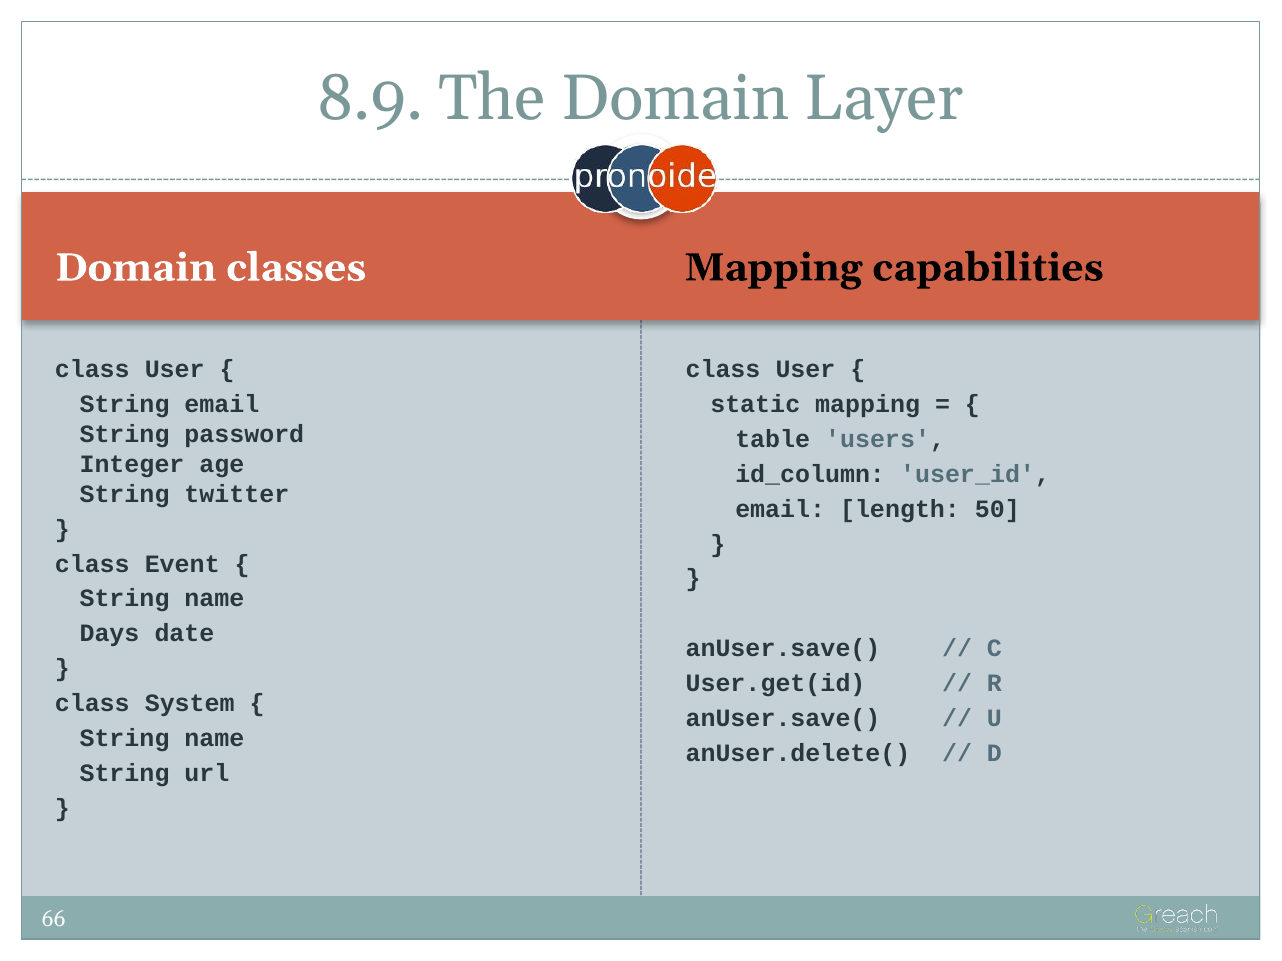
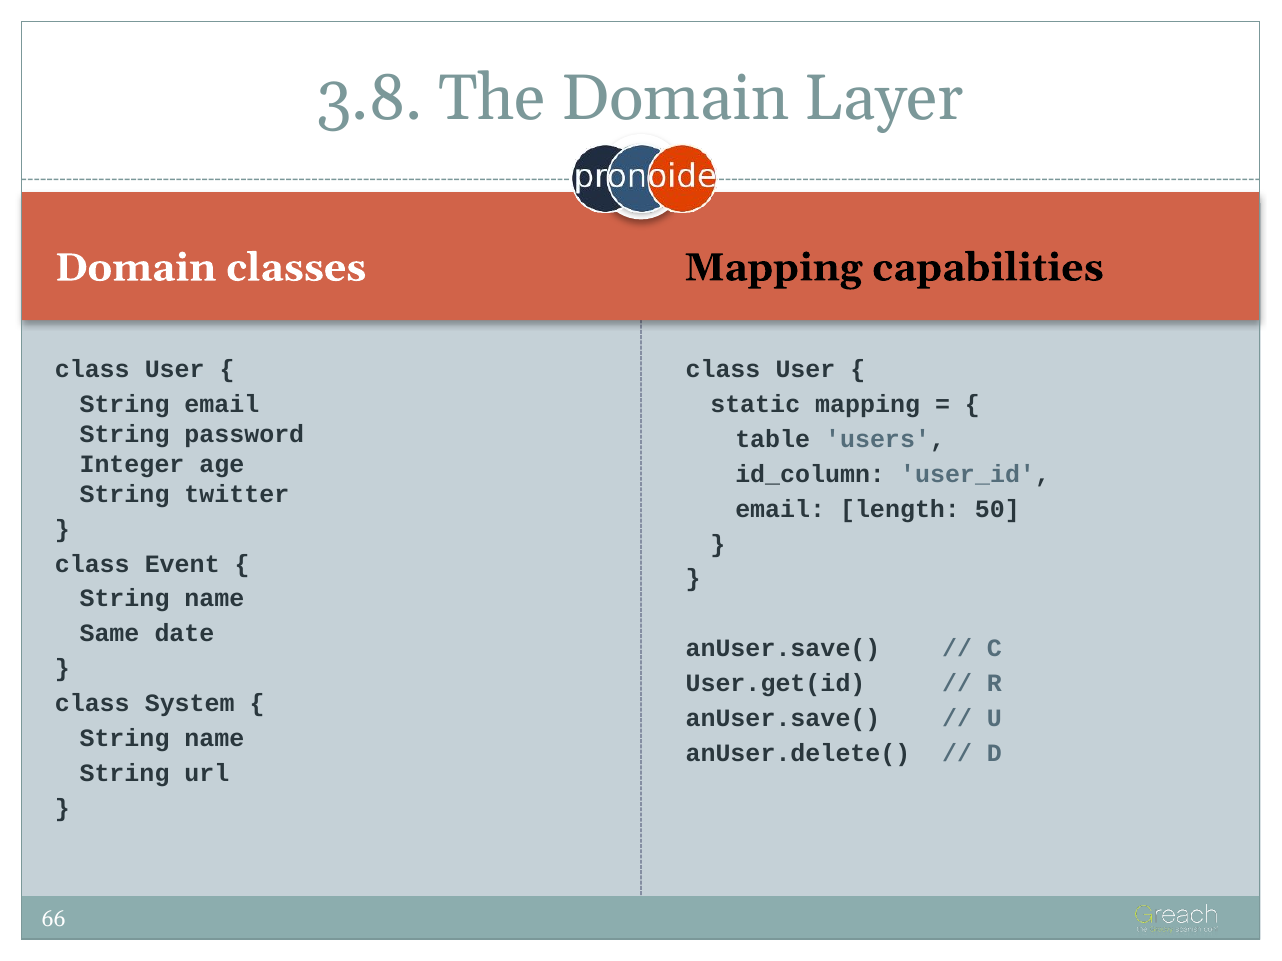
8.9: 8.9 -> 3.8
Days: Days -> Same
